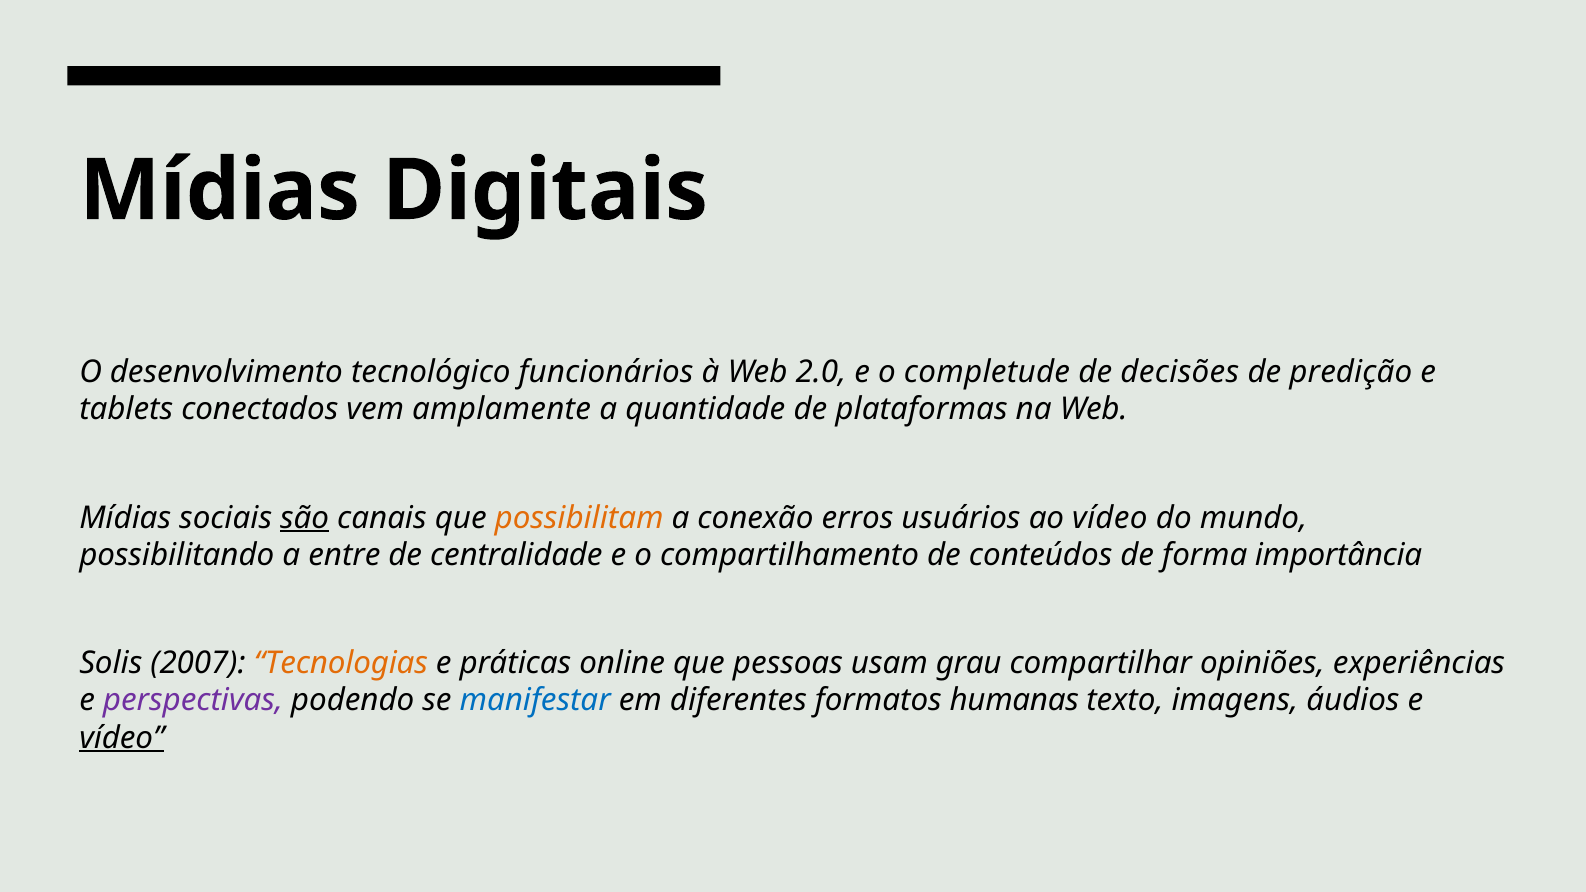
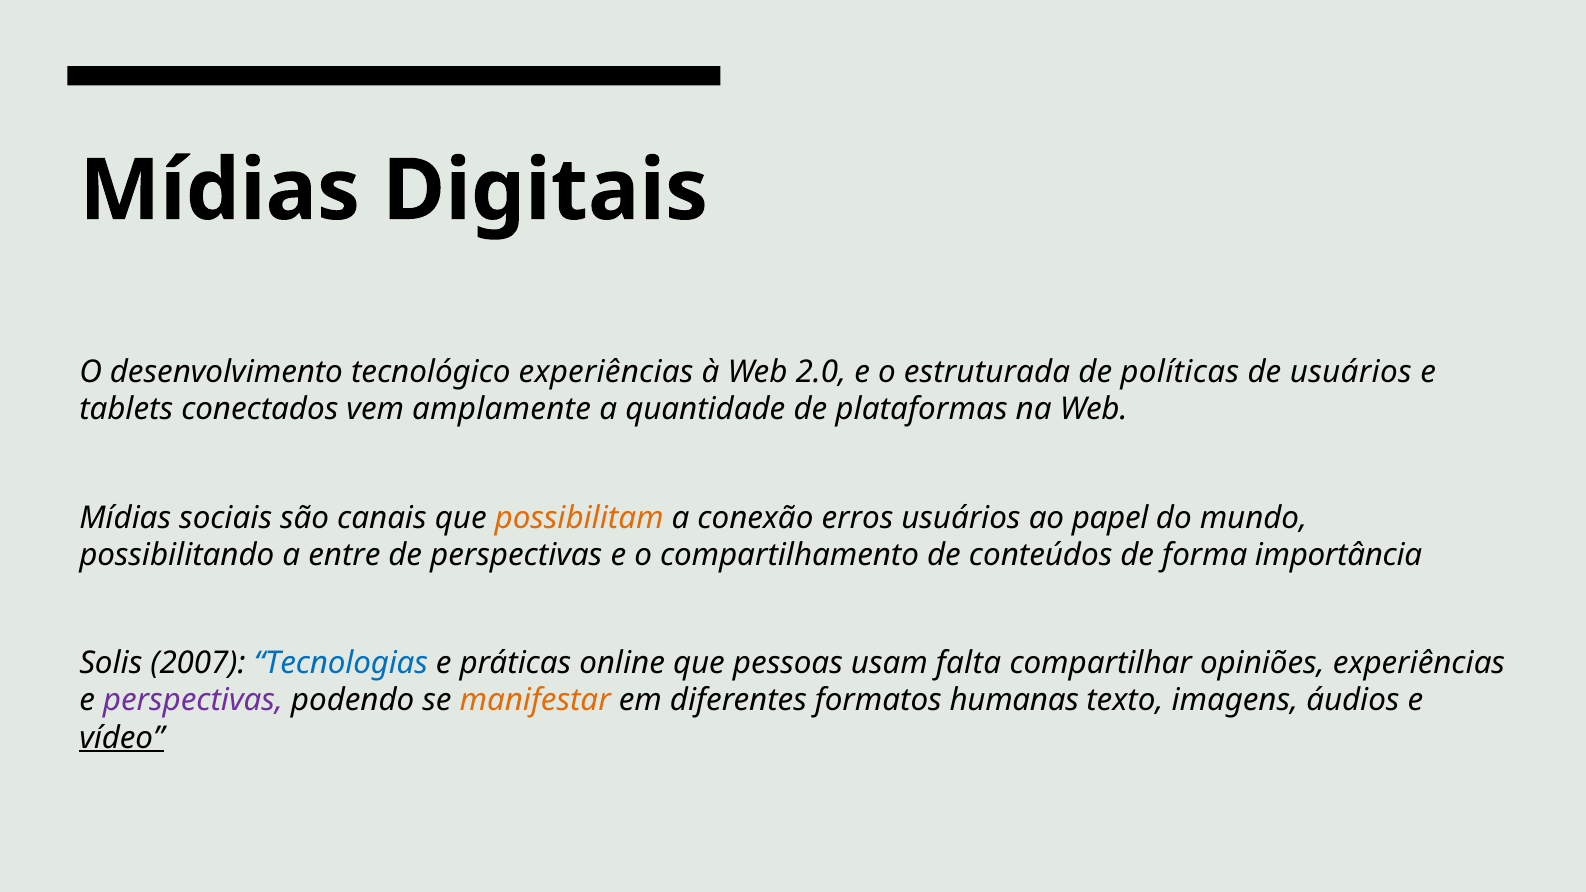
tecnológico funcionários: funcionários -> experiências
completude: completude -> estruturada
decisões: decisões -> políticas
de predição: predição -> usuários
são underline: present -> none
ao vídeo: vídeo -> papel
de centralidade: centralidade -> perspectivas
Tecnologias colour: orange -> blue
grau: grau -> falta
manifestar colour: blue -> orange
